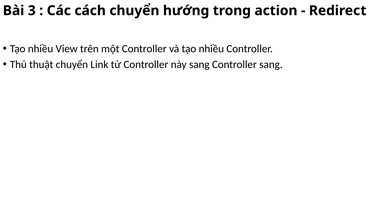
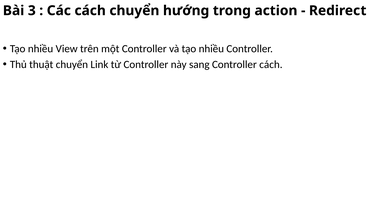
Controller sang: sang -> cách
